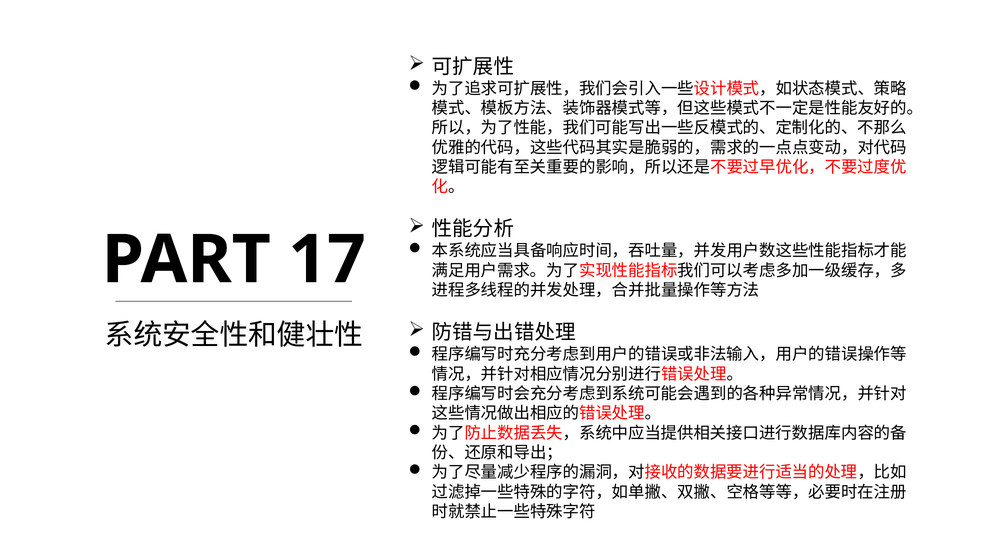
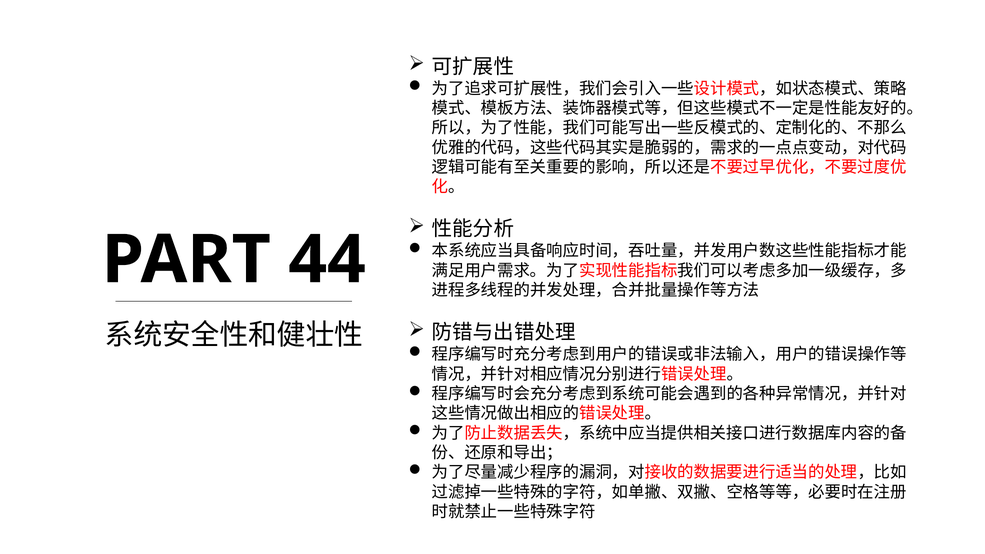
17: 17 -> 44
